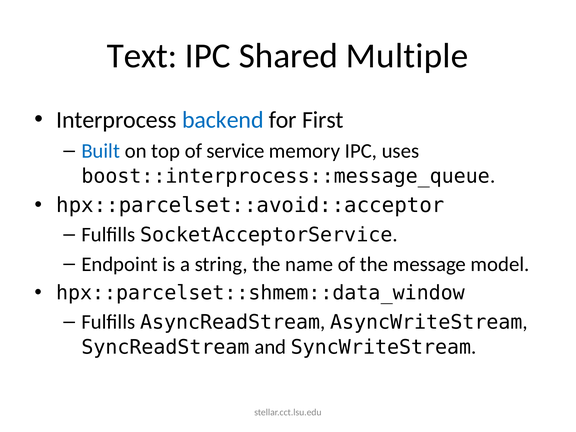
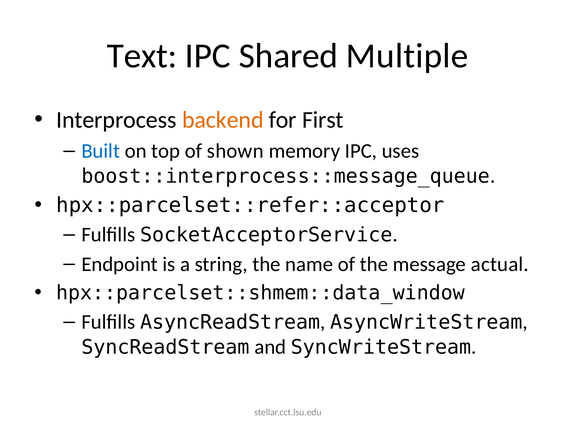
backend colour: blue -> orange
service: service -> shown
hpx::parcelset::avoid::acceptor: hpx::parcelset::avoid::acceptor -> hpx::parcelset::refer::acceptor
model: model -> actual
